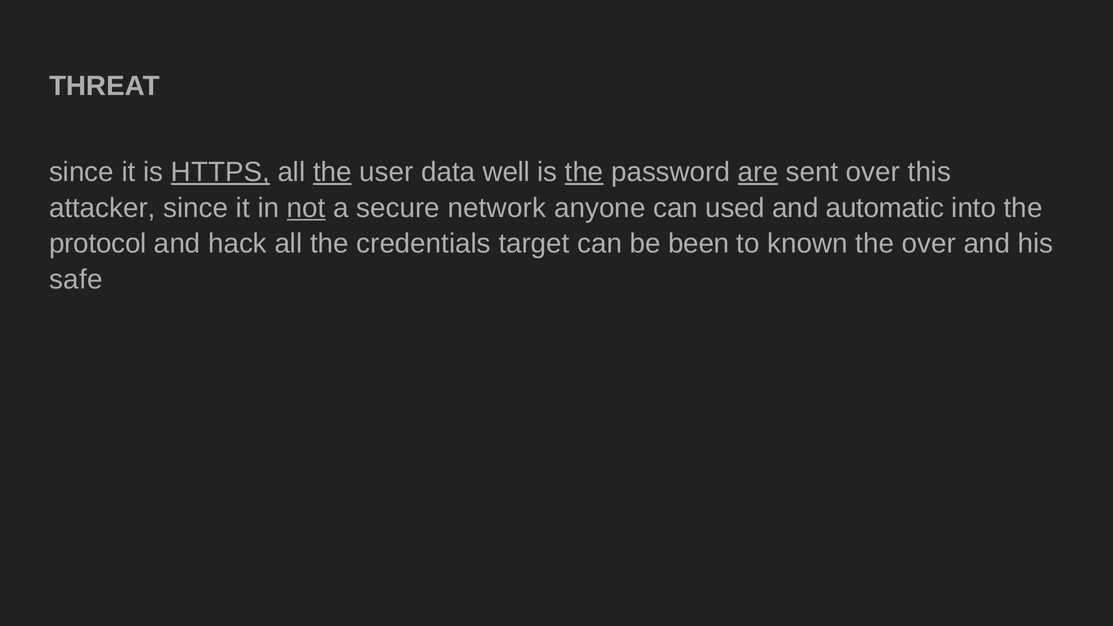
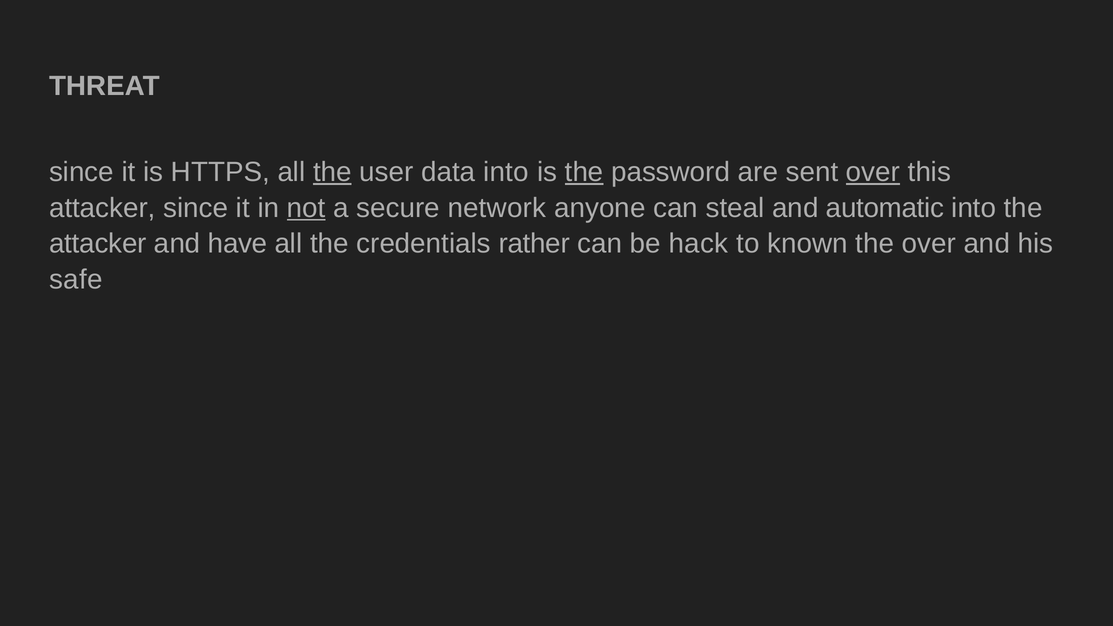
HTTPS underline: present -> none
data well: well -> into
are underline: present -> none
over at (873, 172) underline: none -> present
used: used -> steal
protocol at (98, 244): protocol -> attacker
hack: hack -> have
target: target -> rather
been: been -> hack
